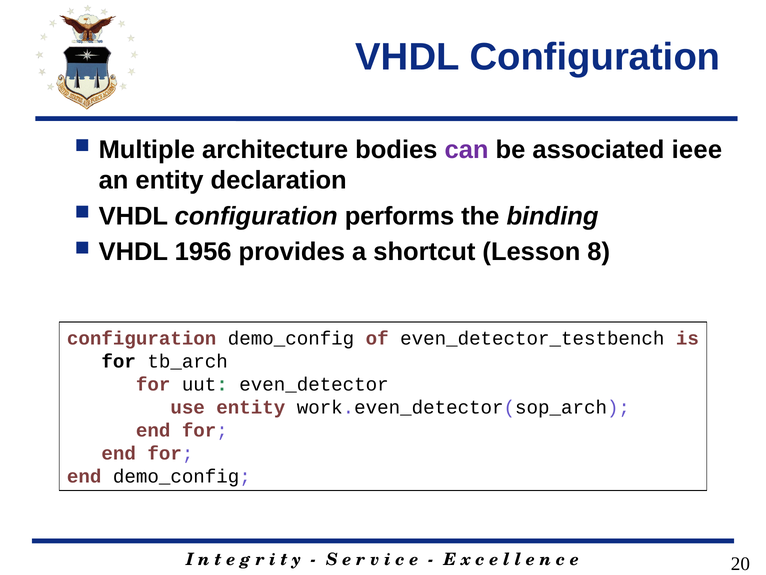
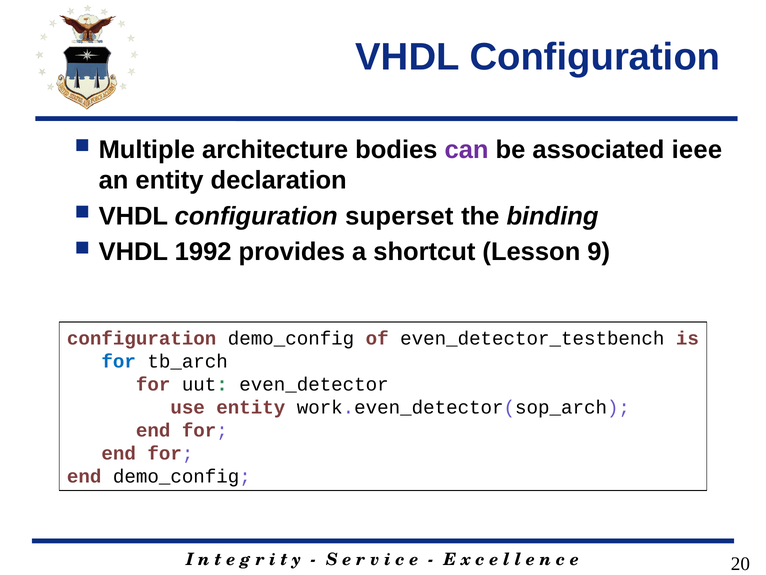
performs: performs -> superset
1956: 1956 -> 1992
8: 8 -> 9
for at (119, 361) colour: black -> blue
